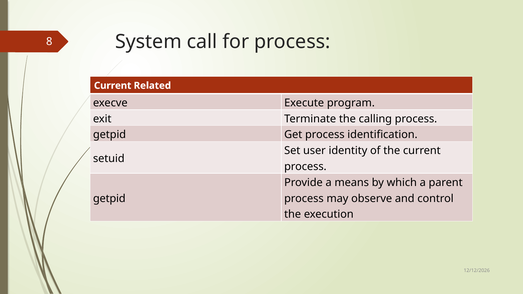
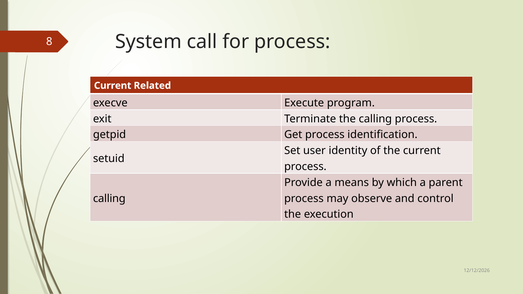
getpid at (109, 199): getpid -> calling
